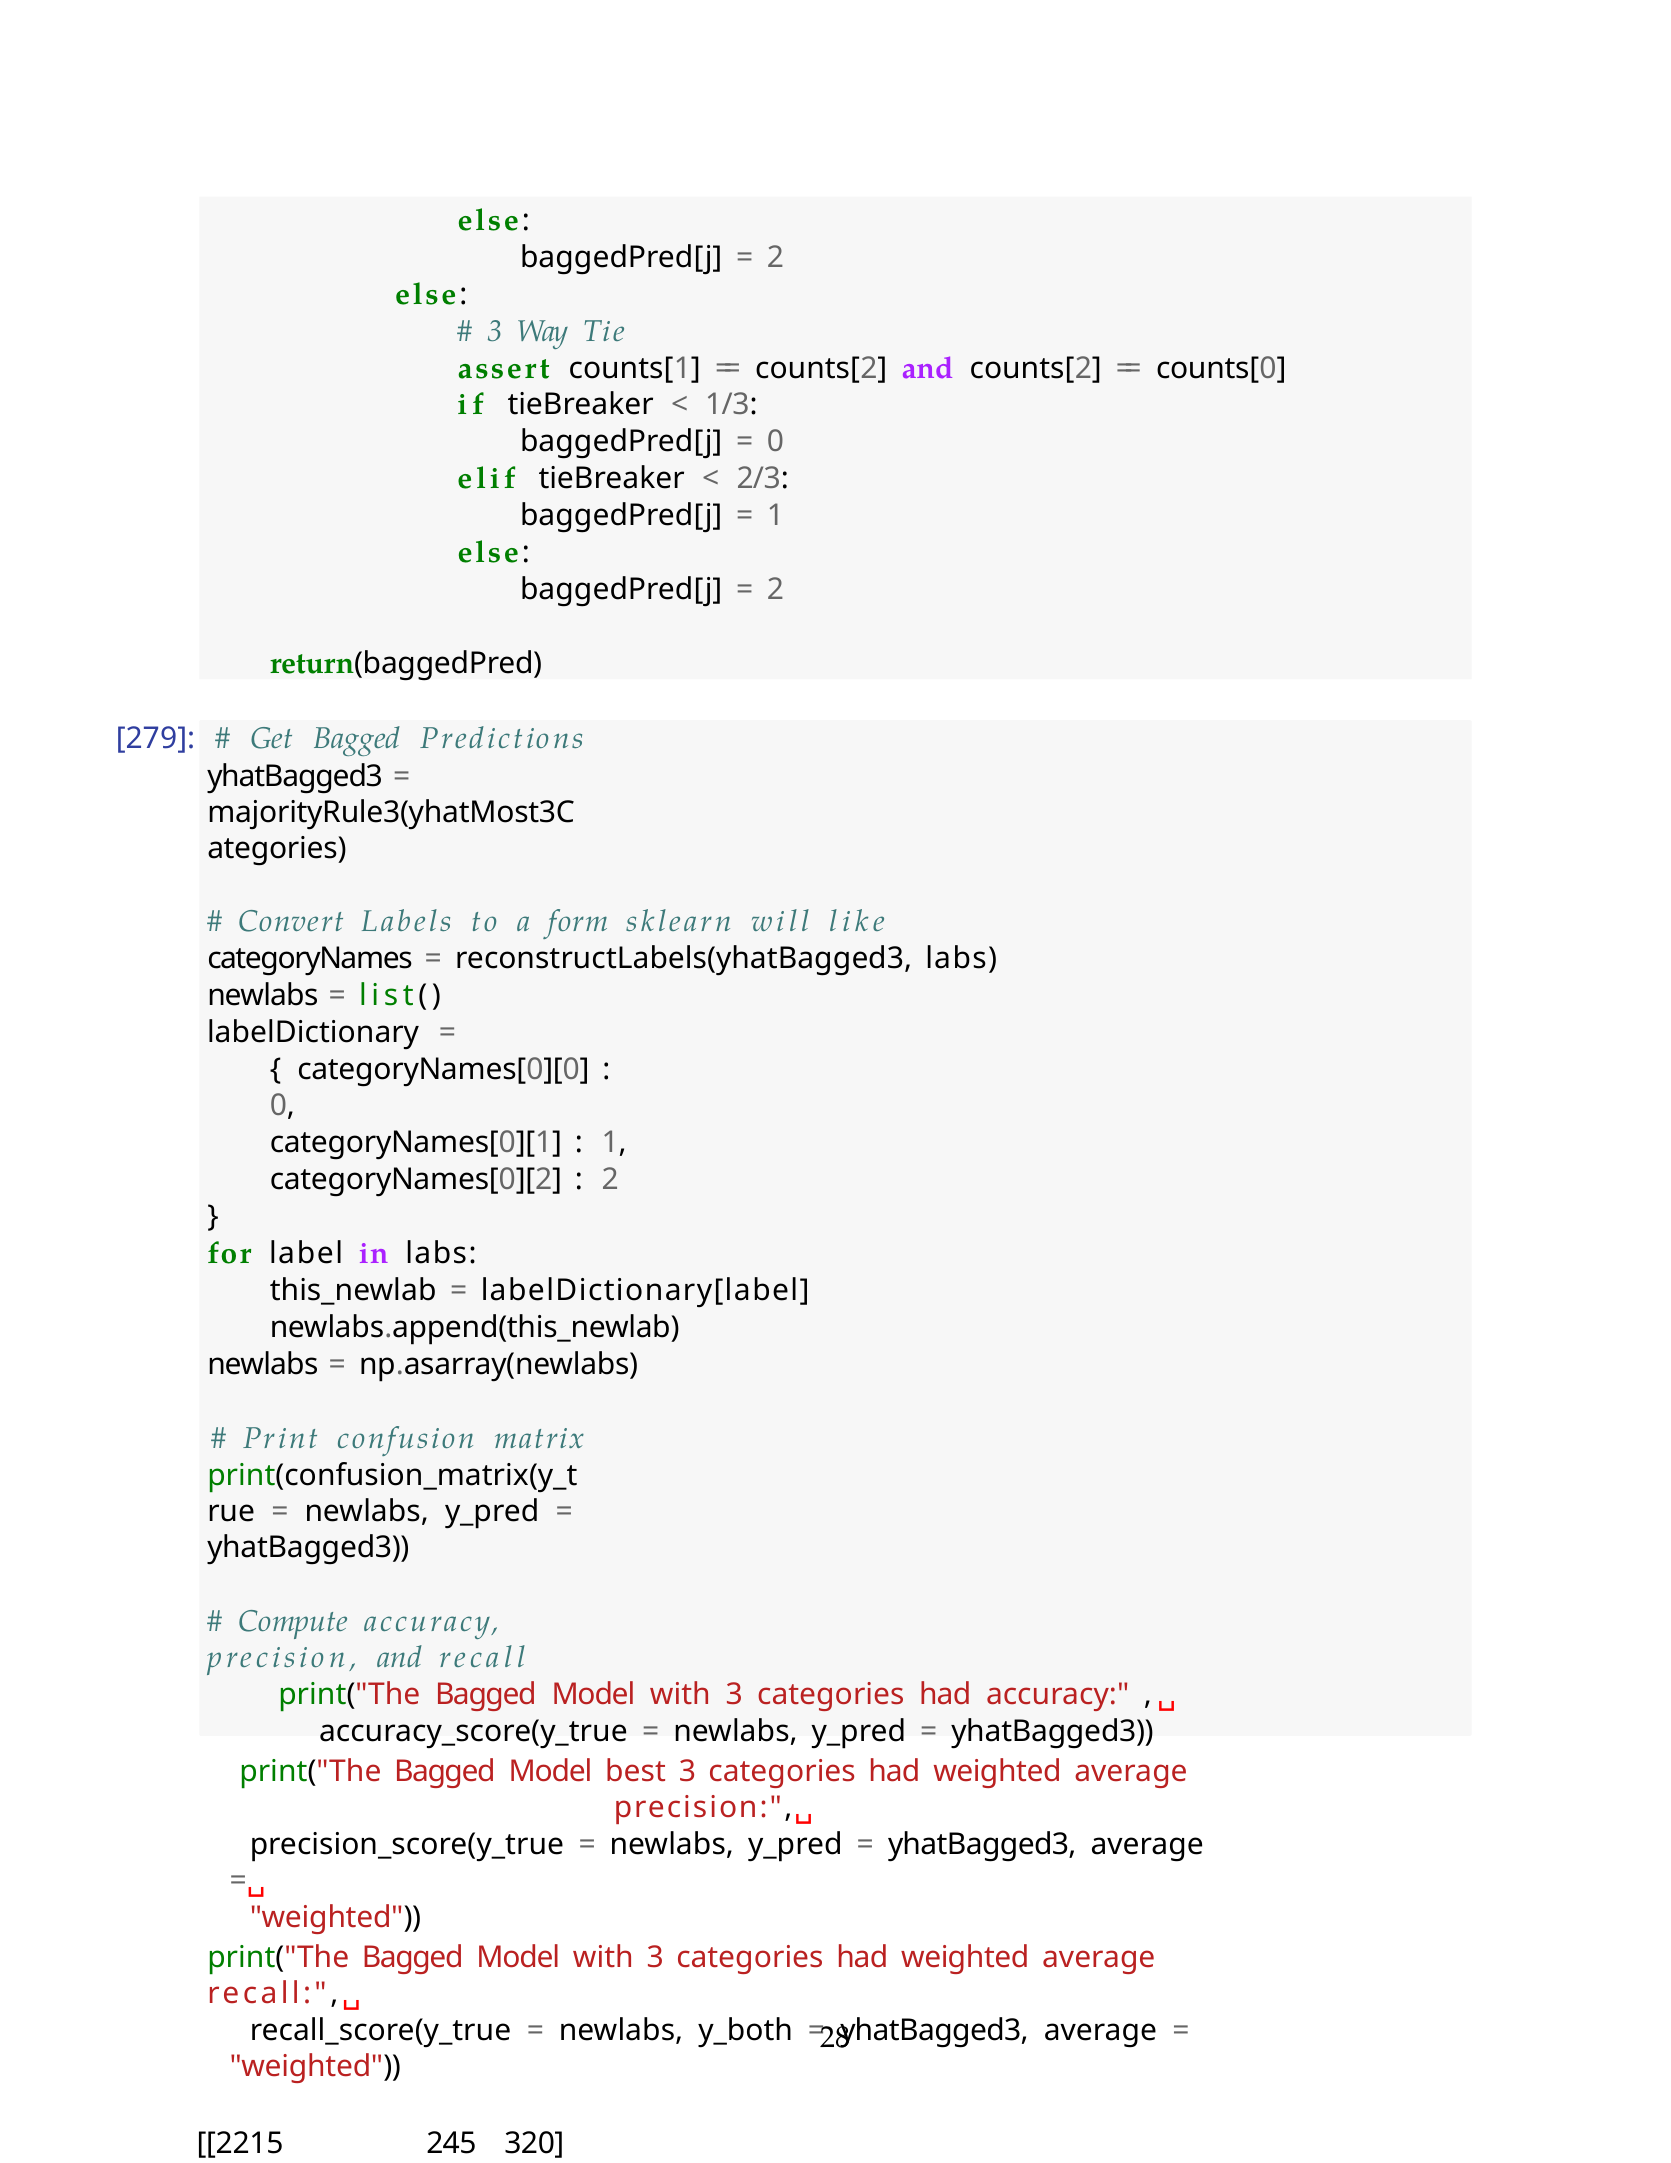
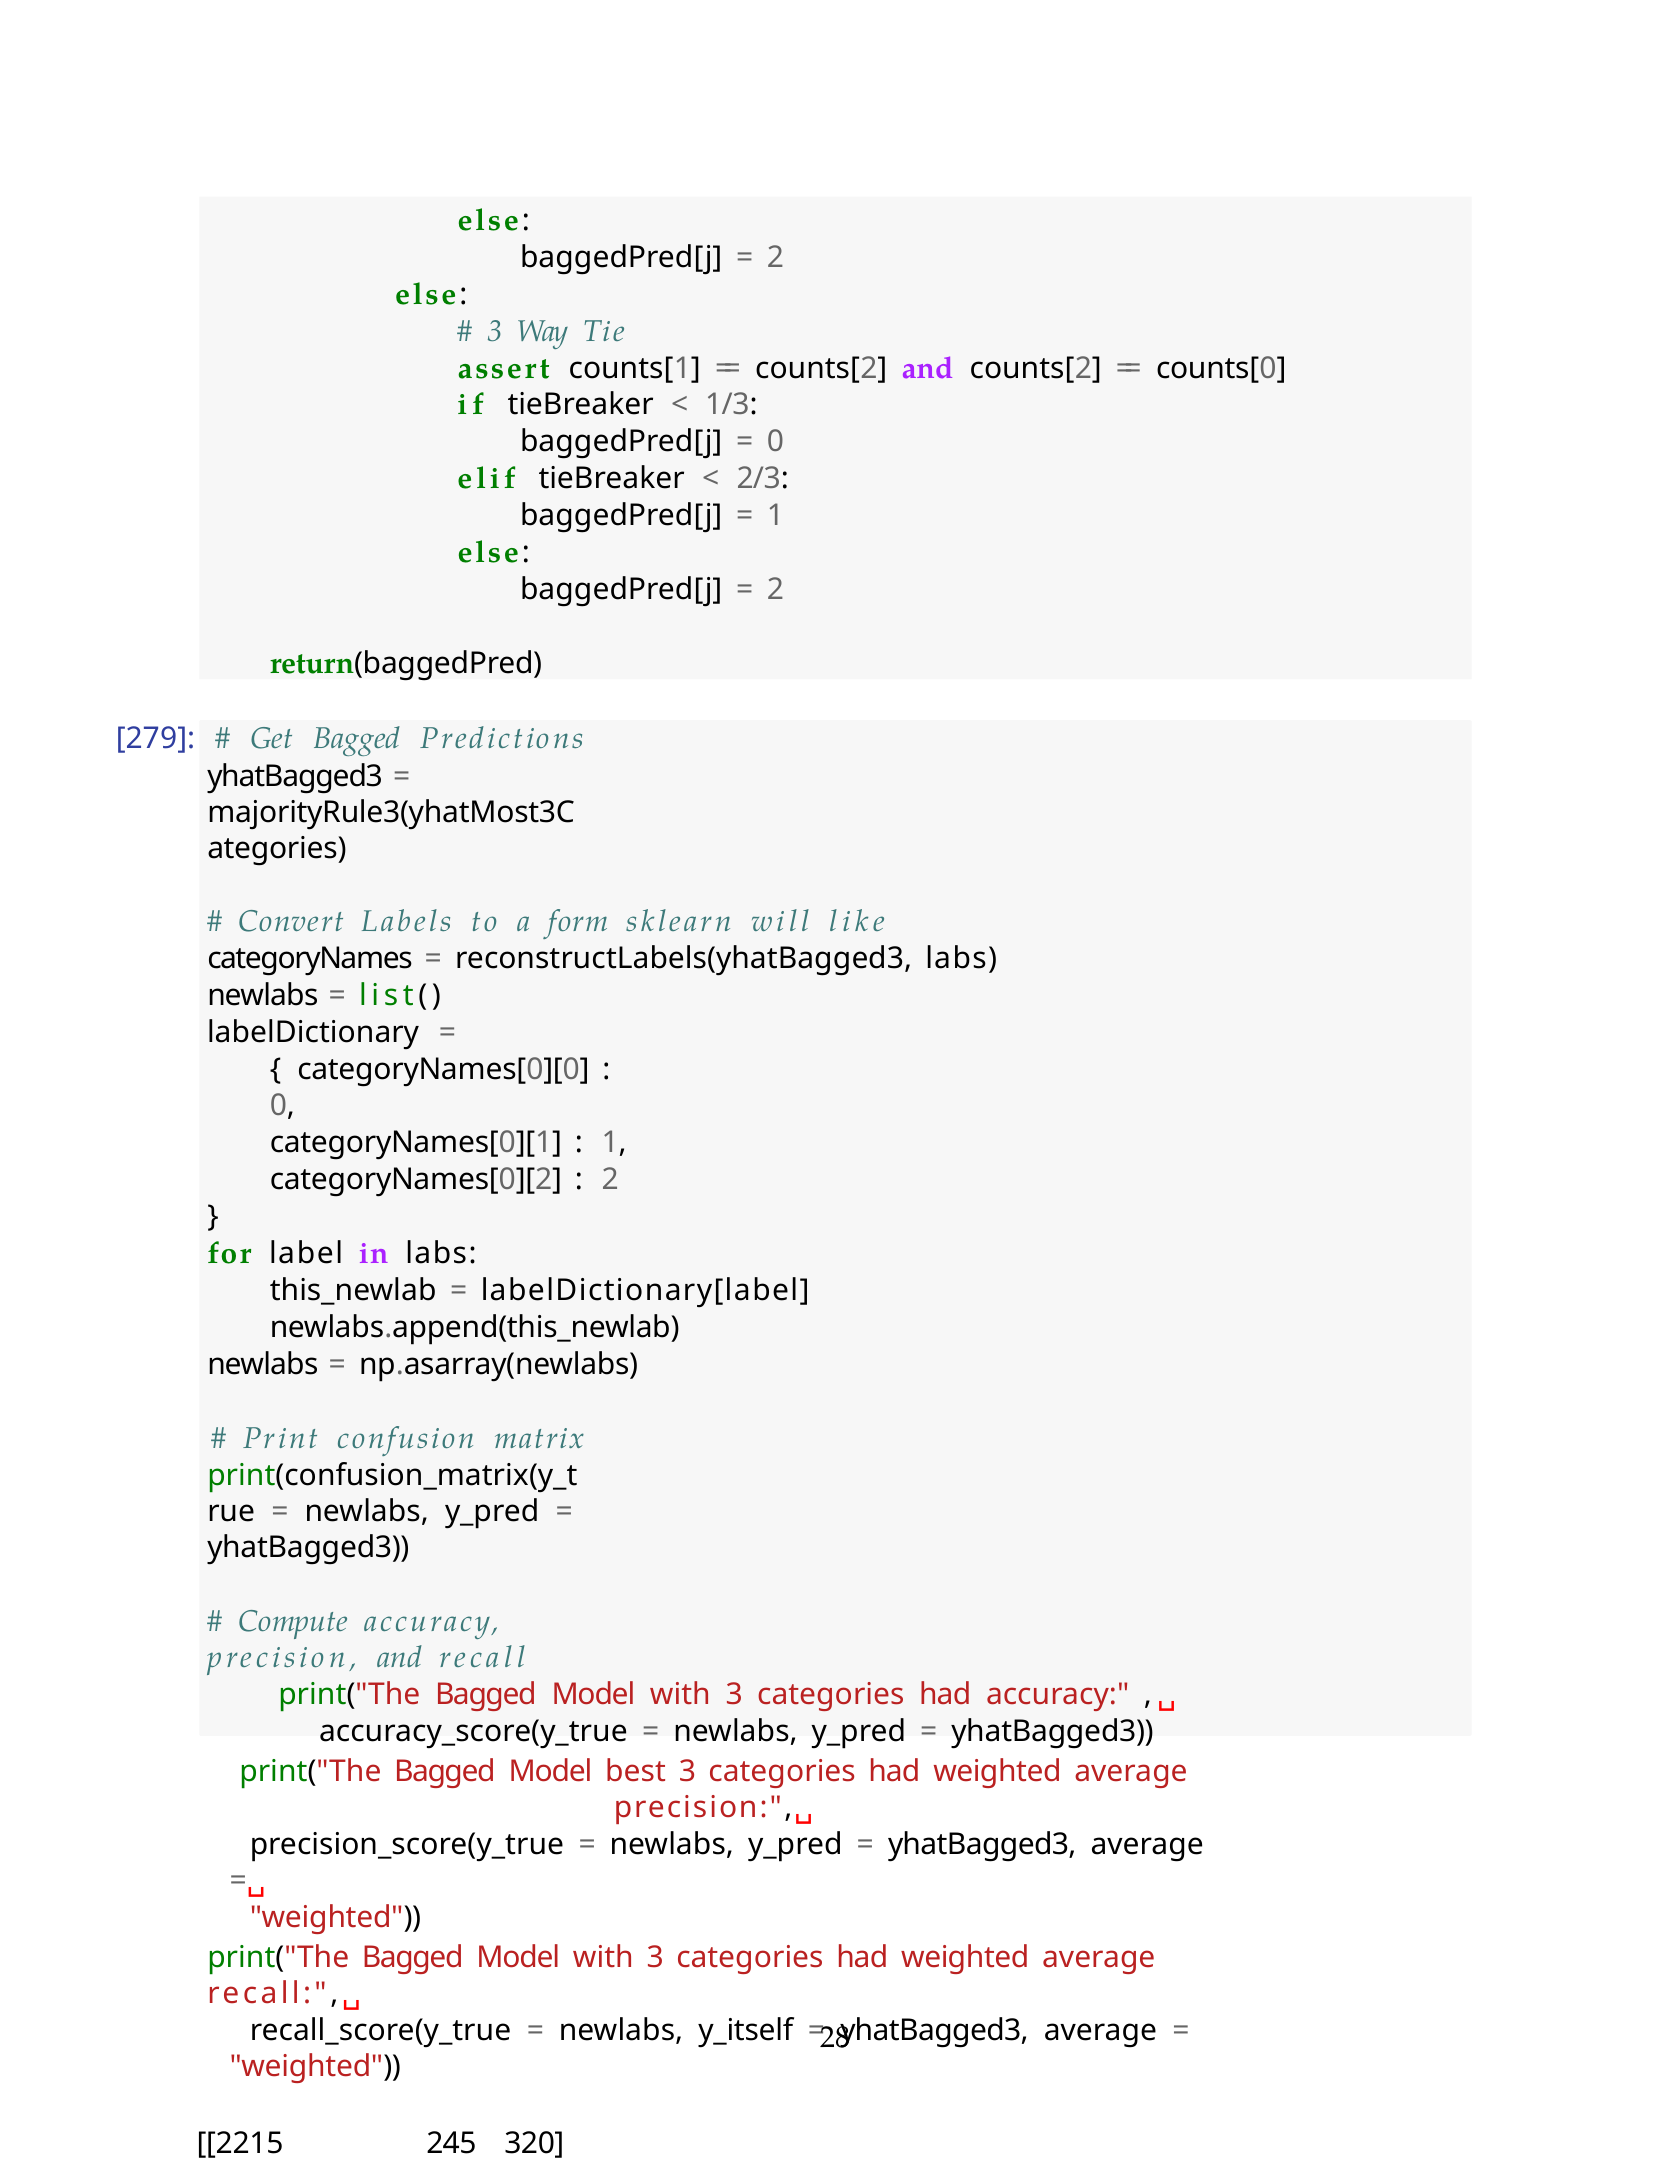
y_both: y_both -> y_itself
